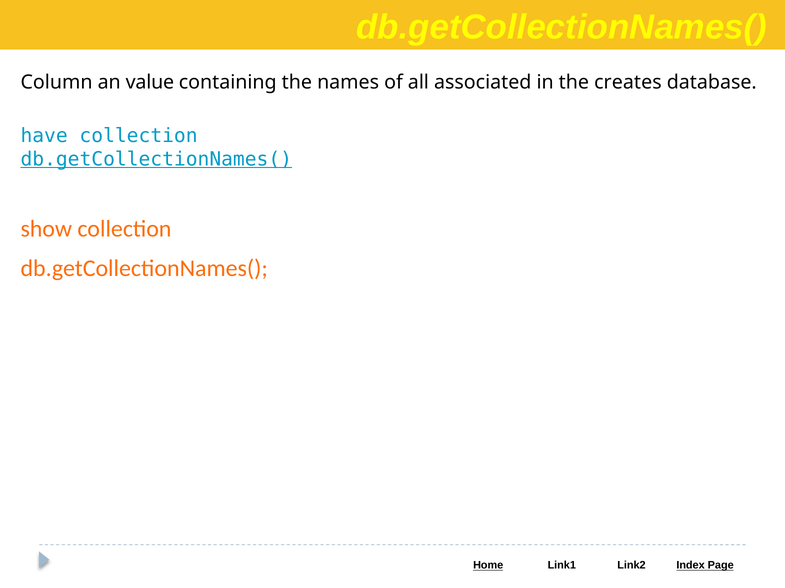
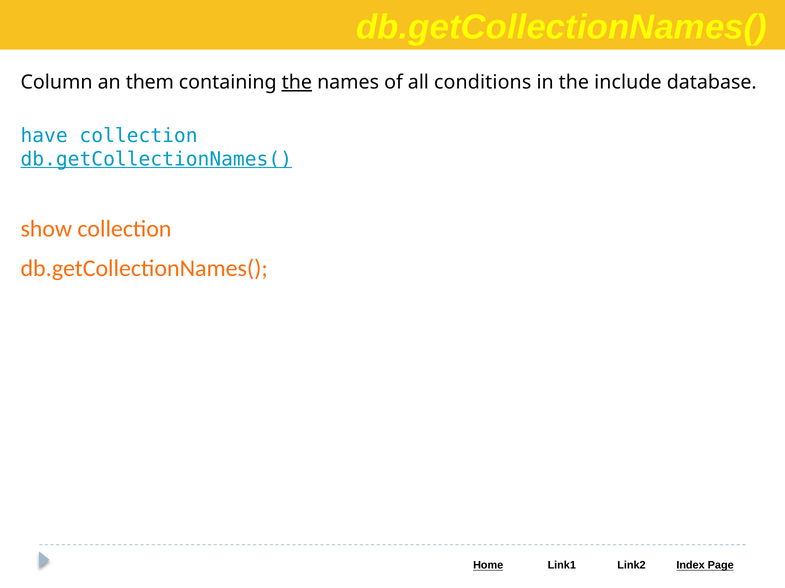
value: value -> them
the at (297, 82) underline: none -> present
associated: associated -> conditions
creates: creates -> include
